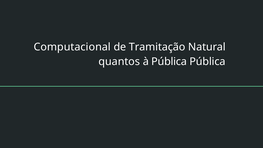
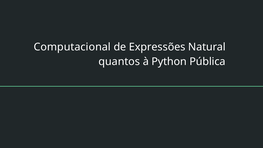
Tramitação: Tramitação -> Expressões
à Pública: Pública -> Python
